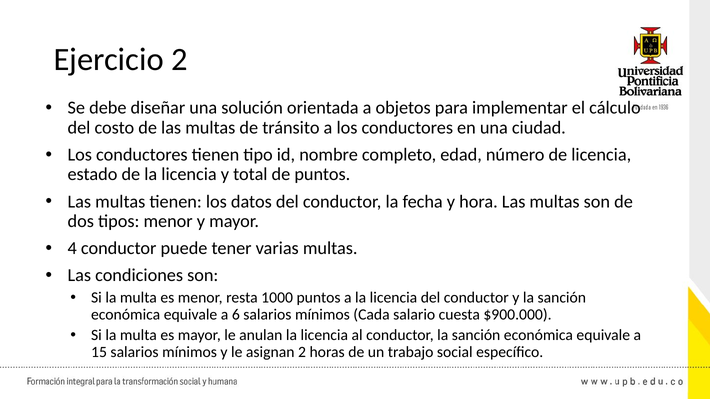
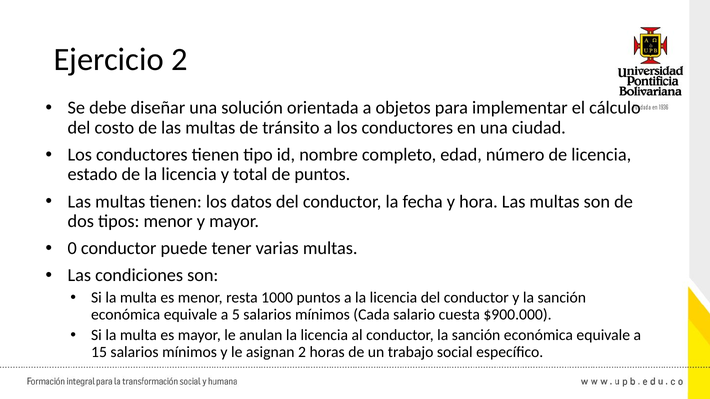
4: 4 -> 0
6: 6 -> 5
